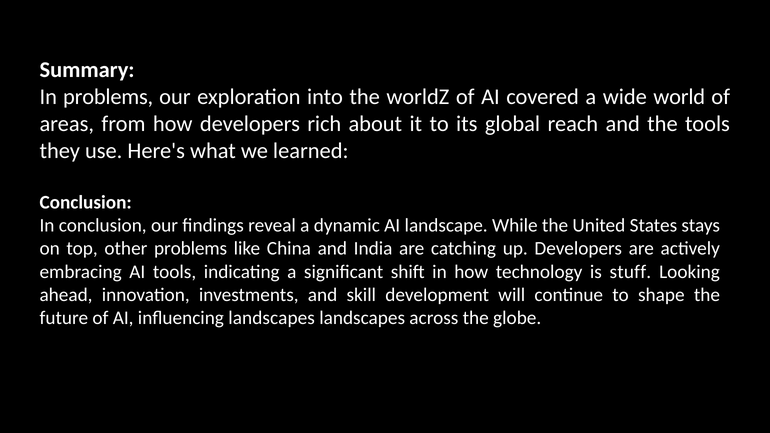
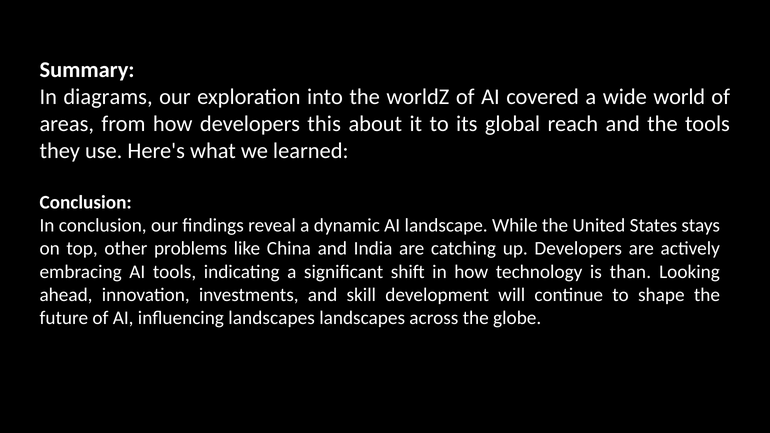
In problems: problems -> diagrams
rich: rich -> this
stuff: stuff -> than
